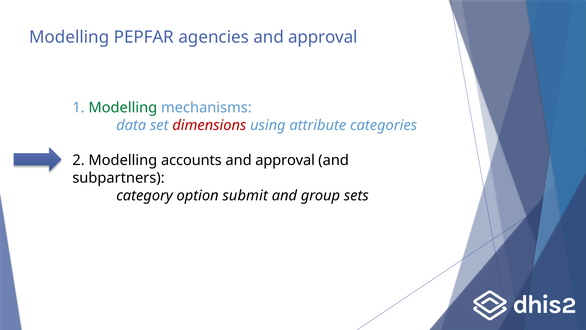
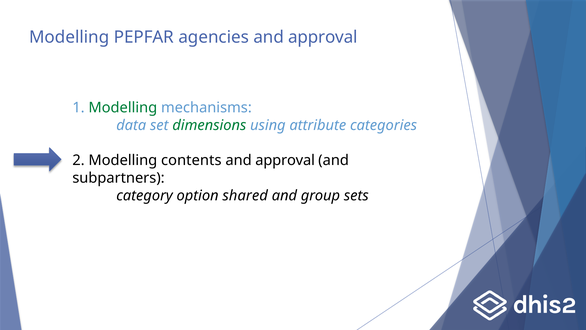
dimensions colour: red -> green
accounts: accounts -> contents
submit: submit -> shared
